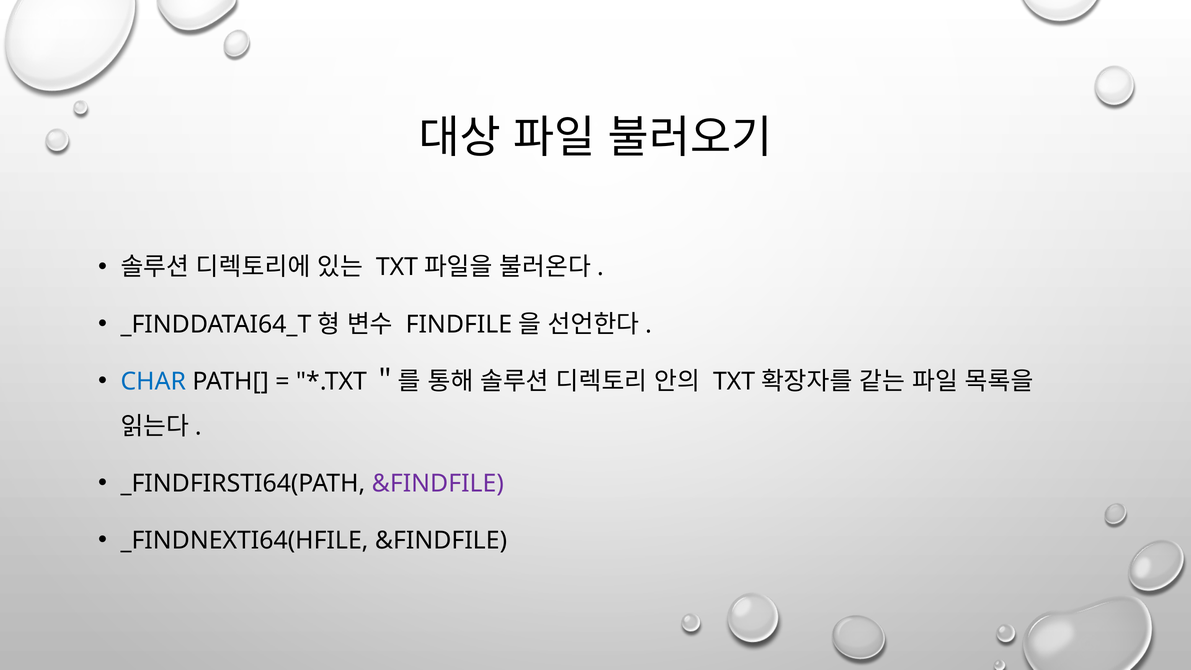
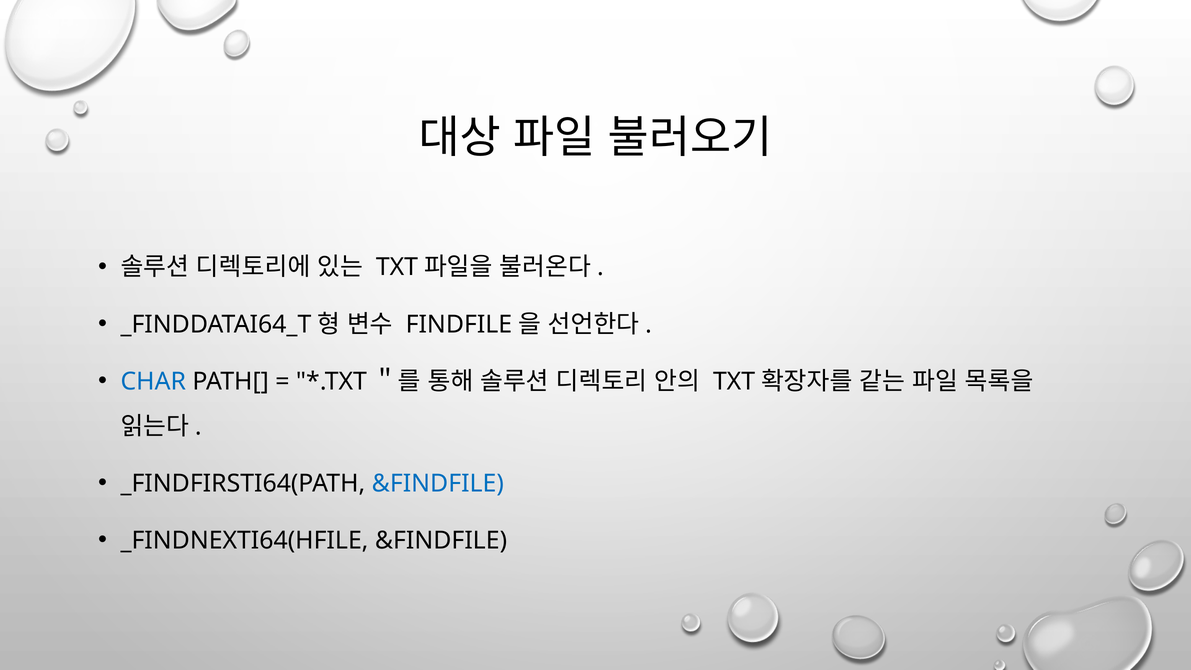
&FINDFILE at (438, 483) colour: purple -> blue
